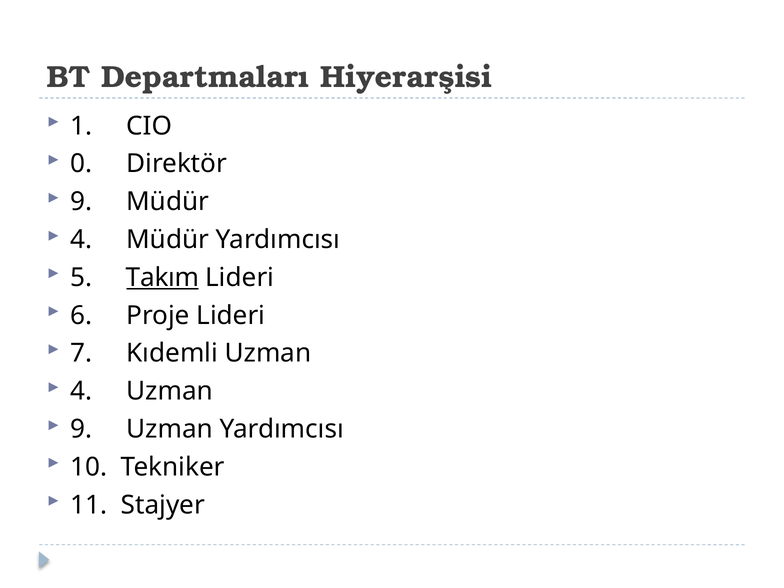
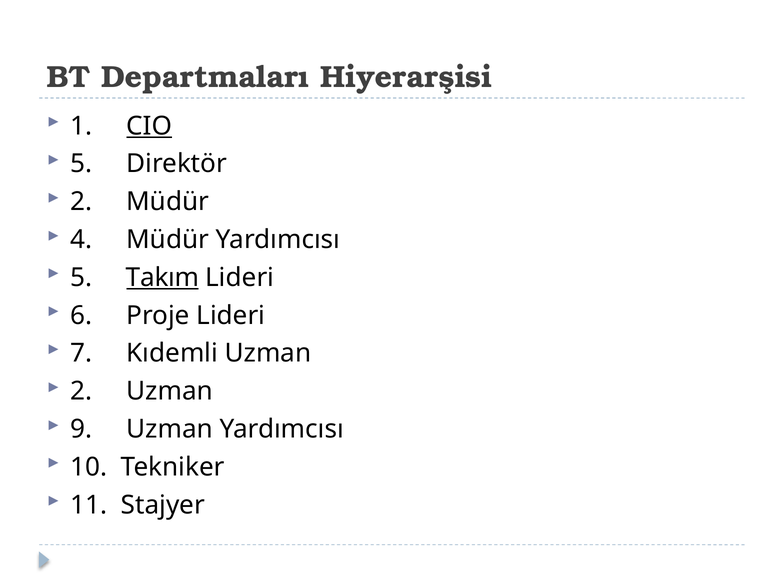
CIO underline: none -> present
0 at (81, 164): 0 -> 5
9 at (81, 202): 9 -> 2
4 at (81, 391): 4 -> 2
